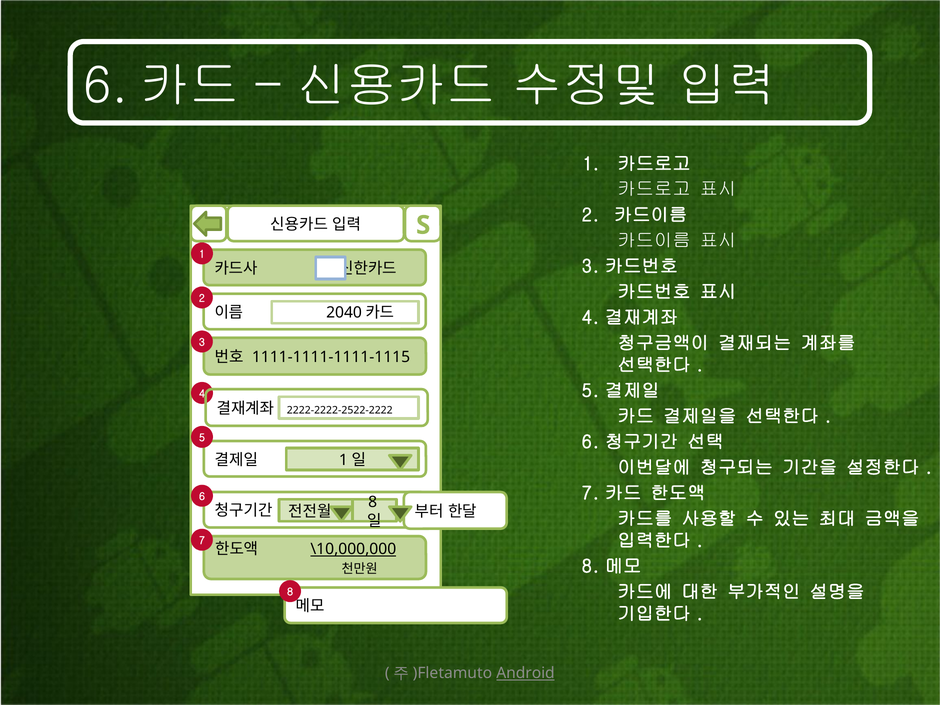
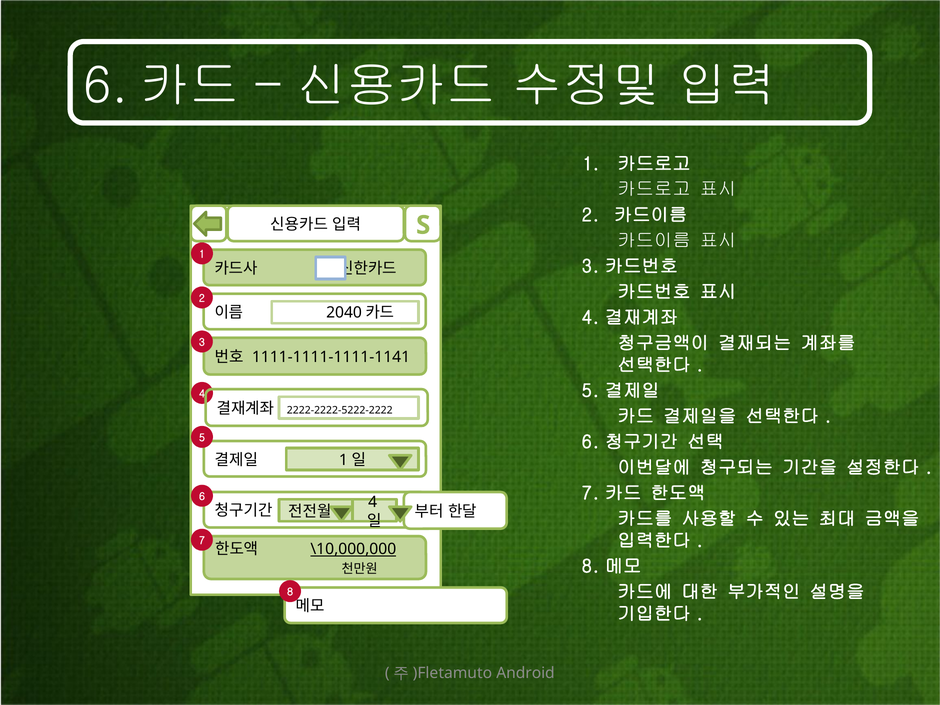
1111-1111-1111-1115: 1111-1111-1111-1115 -> 1111-1111-1111-1141
2222-2222-2522-2222: 2222-2222-2522-2222 -> 2222-2222-5222-2222
8 at (373, 502): 8 -> 4
Android underline: present -> none
